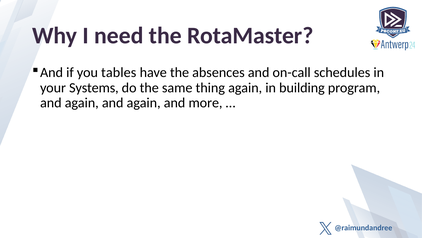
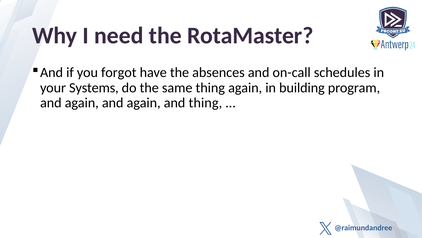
tables: tables -> forgot
and more: more -> thing
